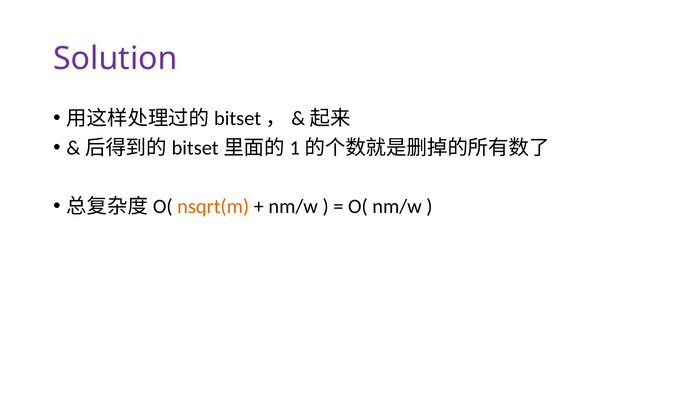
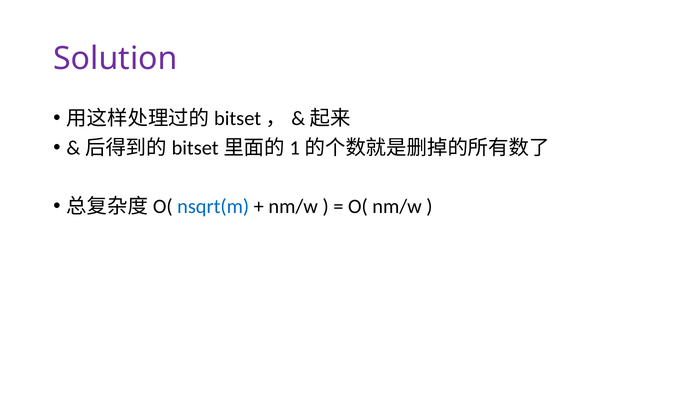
nsqrt(m colour: orange -> blue
